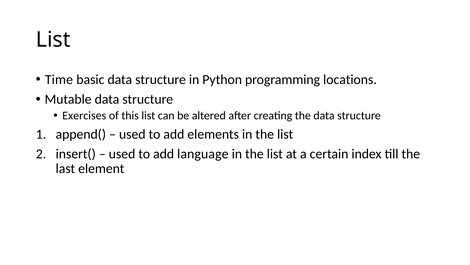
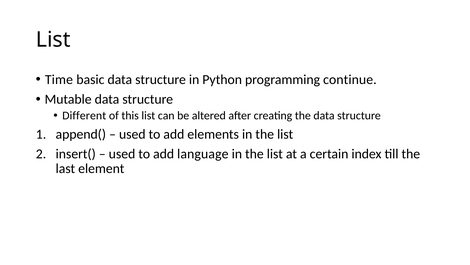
locations: locations -> continue
Exercises: Exercises -> Different
